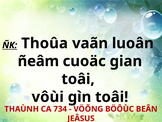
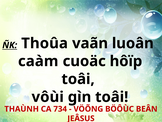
ñeâm: ñeâm -> caàm
gian: gian -> hôïp
